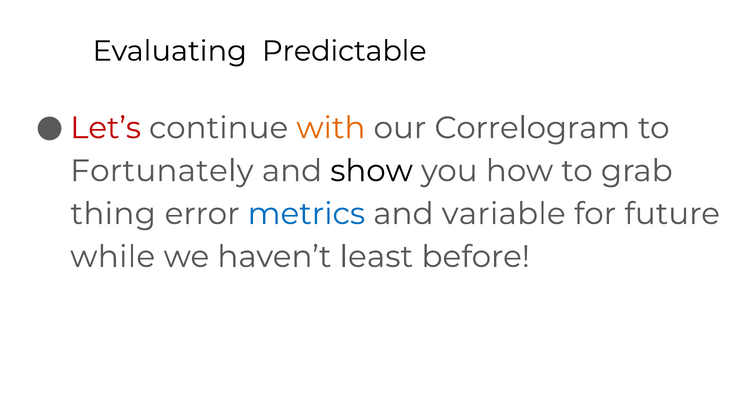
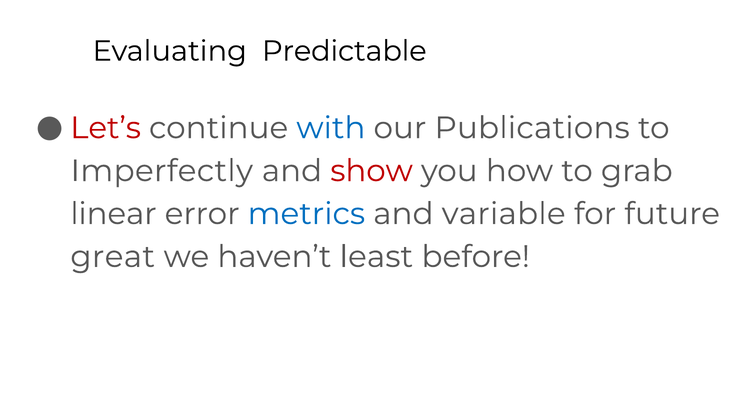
with colour: orange -> blue
Correlogram: Correlogram -> Publications
Fortunately: Fortunately -> Imperfectly
show colour: black -> red
thing: thing -> linear
while: while -> great
